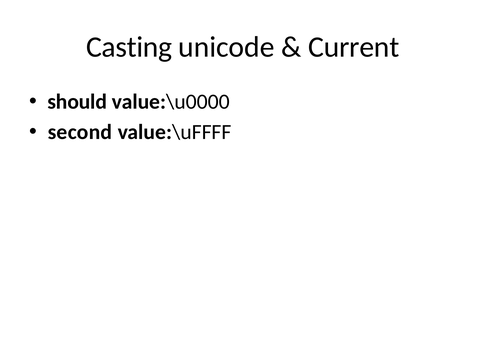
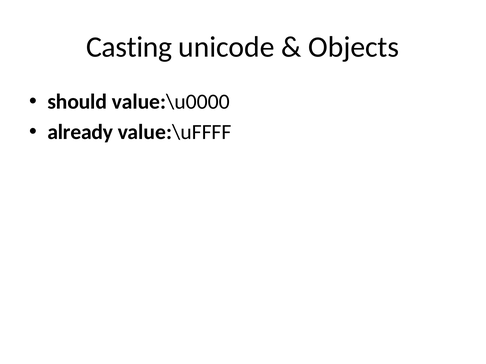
Current: Current -> Objects
second: second -> already
